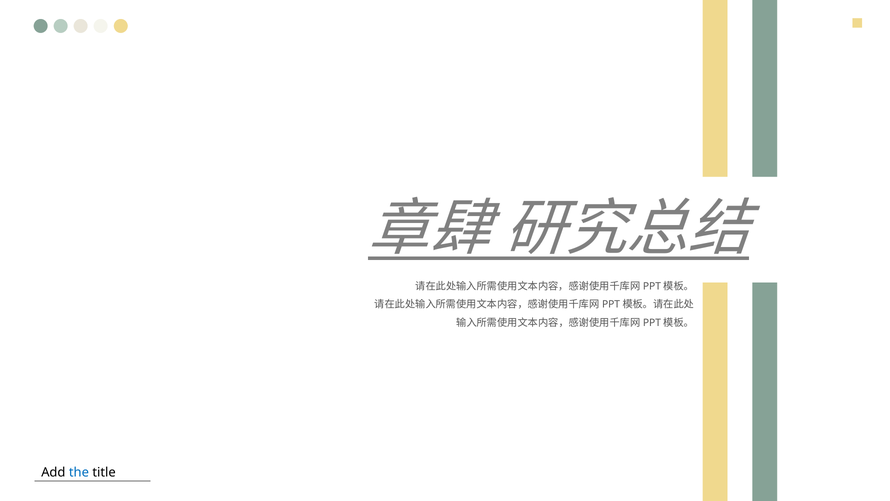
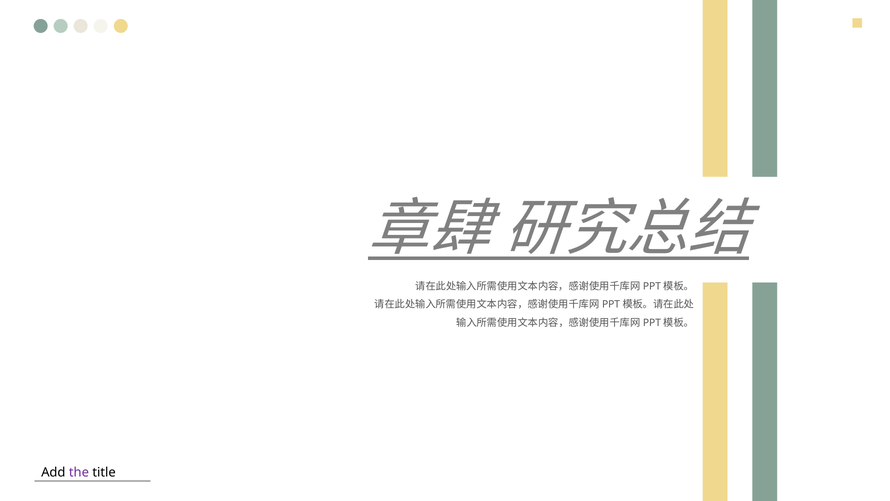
the colour: blue -> purple
